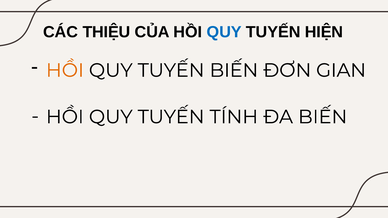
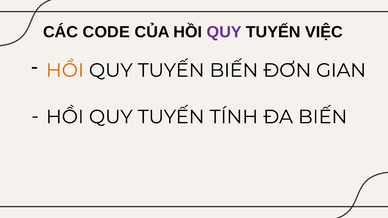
THIỆU: THIỆU -> CODE
QUY at (224, 32) colour: blue -> purple
HIỆN: HIỆN -> VIỆC
